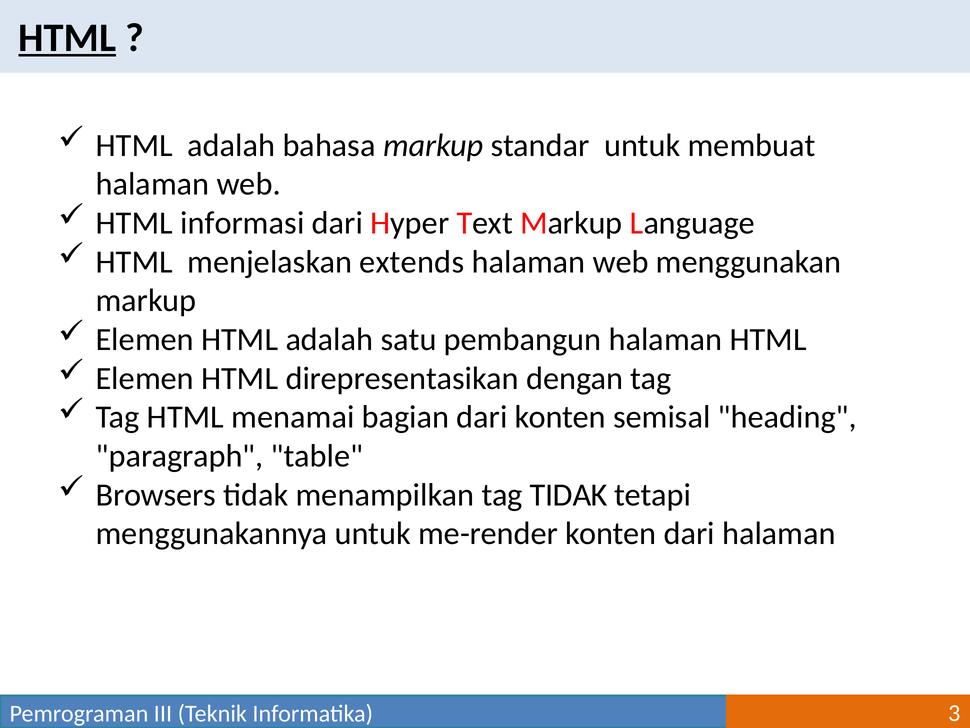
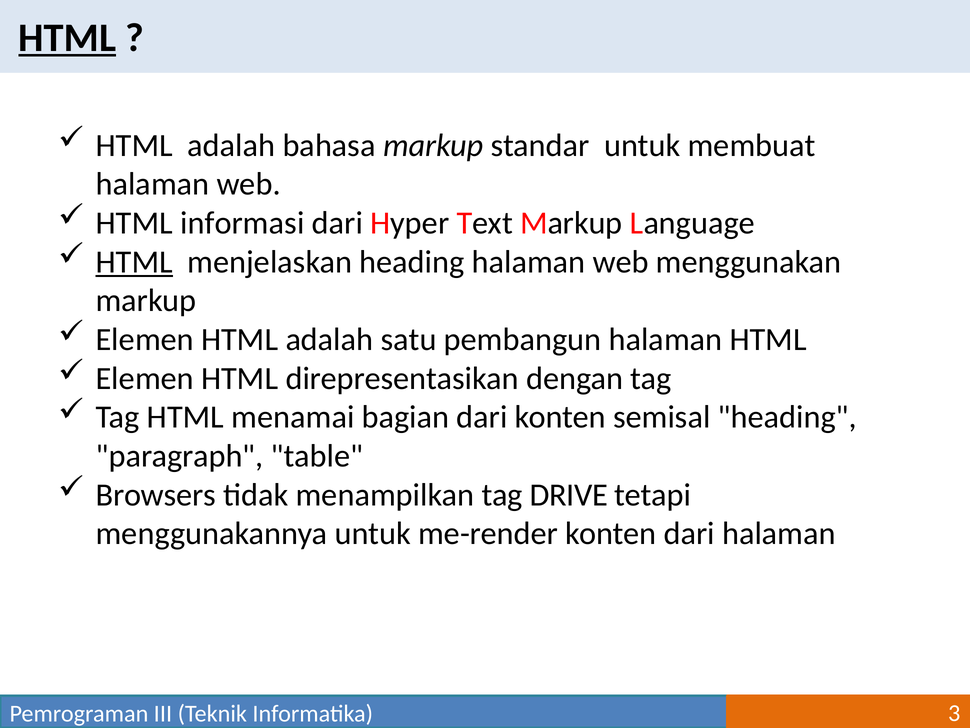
HTML at (134, 262) underline: none -> present
menjelaskan extends: extends -> heading
tag TIDAK: TIDAK -> DRIVE
